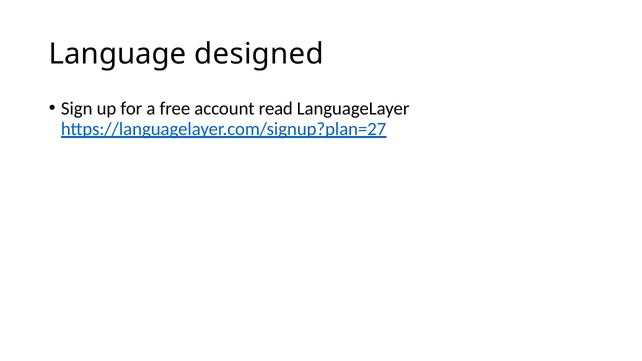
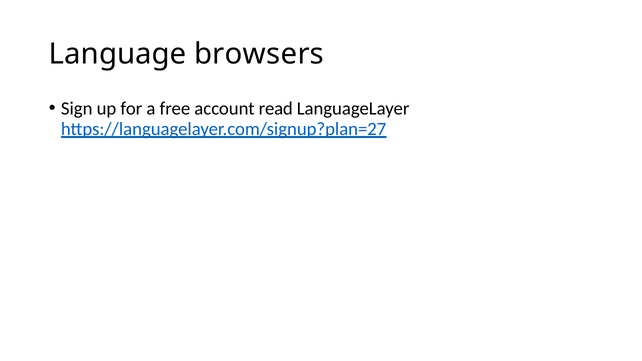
designed: designed -> browsers
